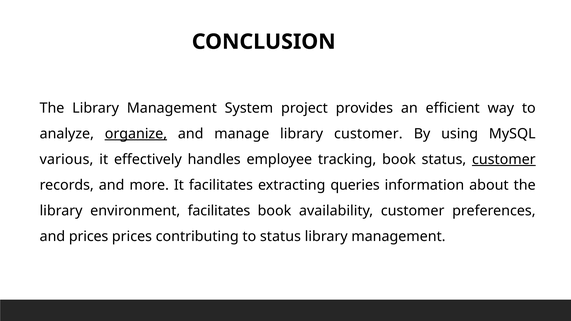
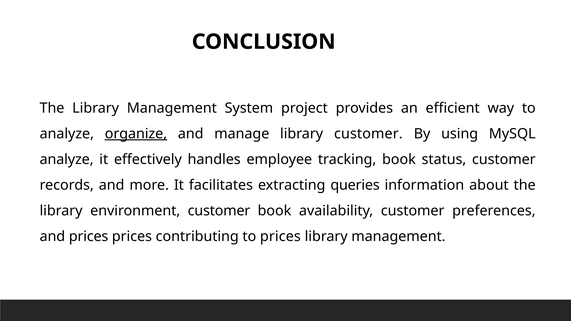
various at (66, 159): various -> analyze
customer at (504, 159) underline: present -> none
environment facilitates: facilitates -> customer
to status: status -> prices
